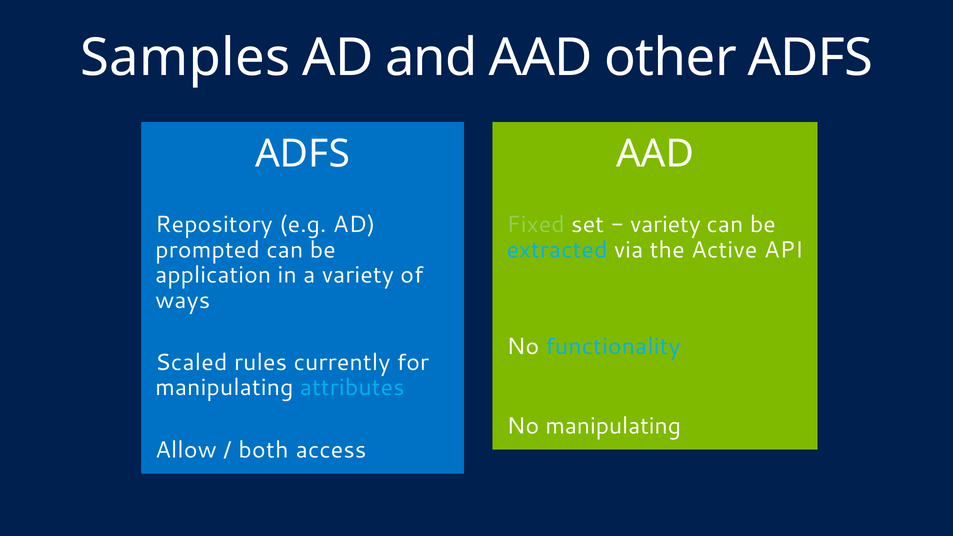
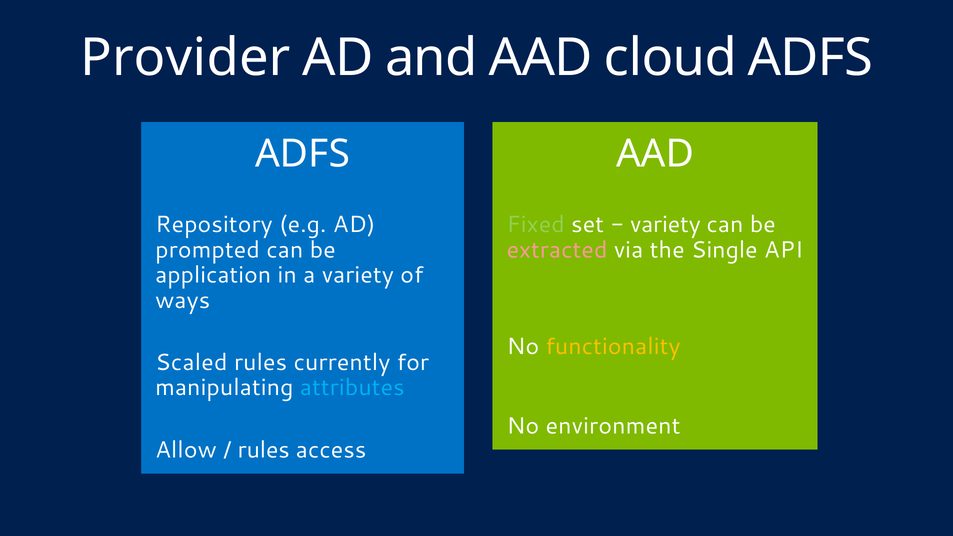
Samples: Samples -> Provider
other: other -> cloud
extracted colour: light blue -> pink
Active: Active -> Single
functionality colour: light blue -> yellow
No manipulating: manipulating -> environment
both at (263, 450): both -> rules
